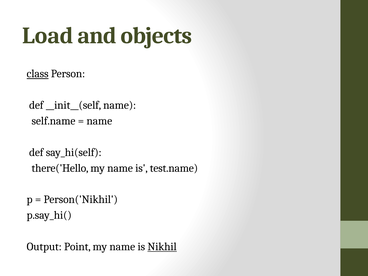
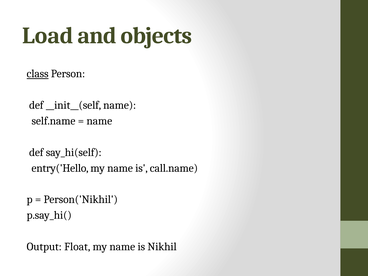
there('Hello: there('Hello -> entry('Hello
test.name: test.name -> call.name
Point: Point -> Float
Nikhil underline: present -> none
